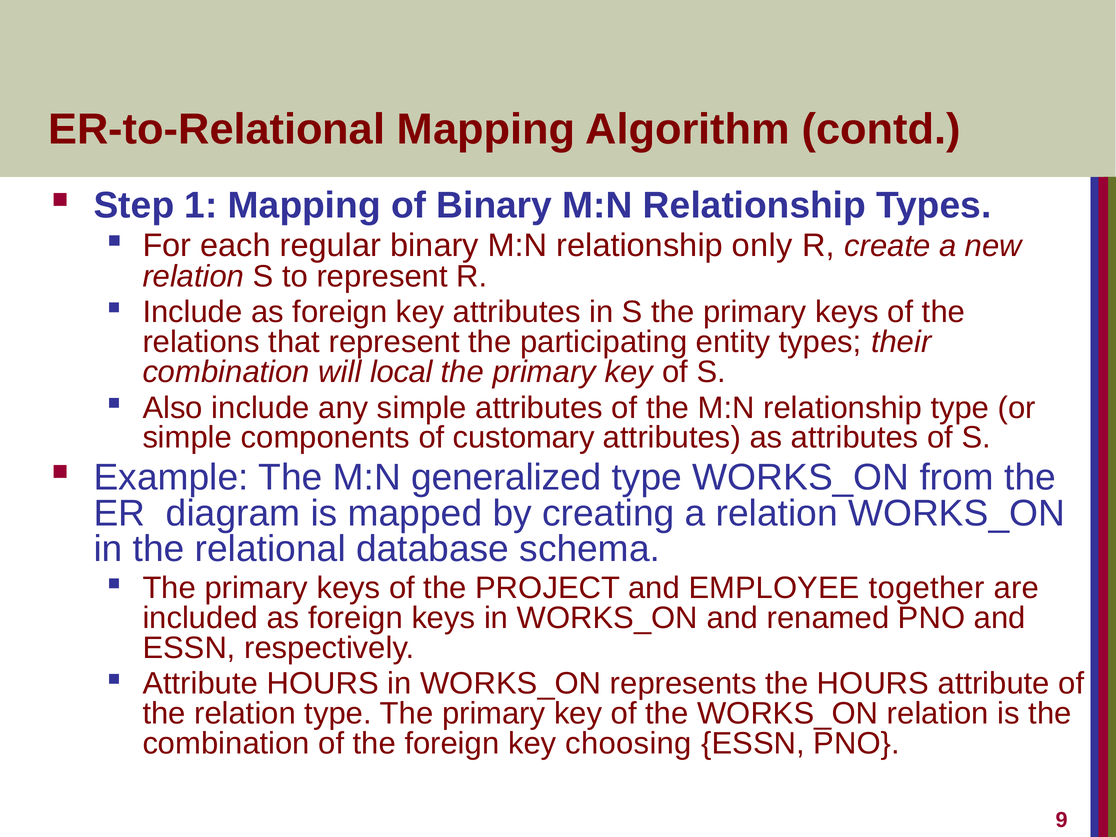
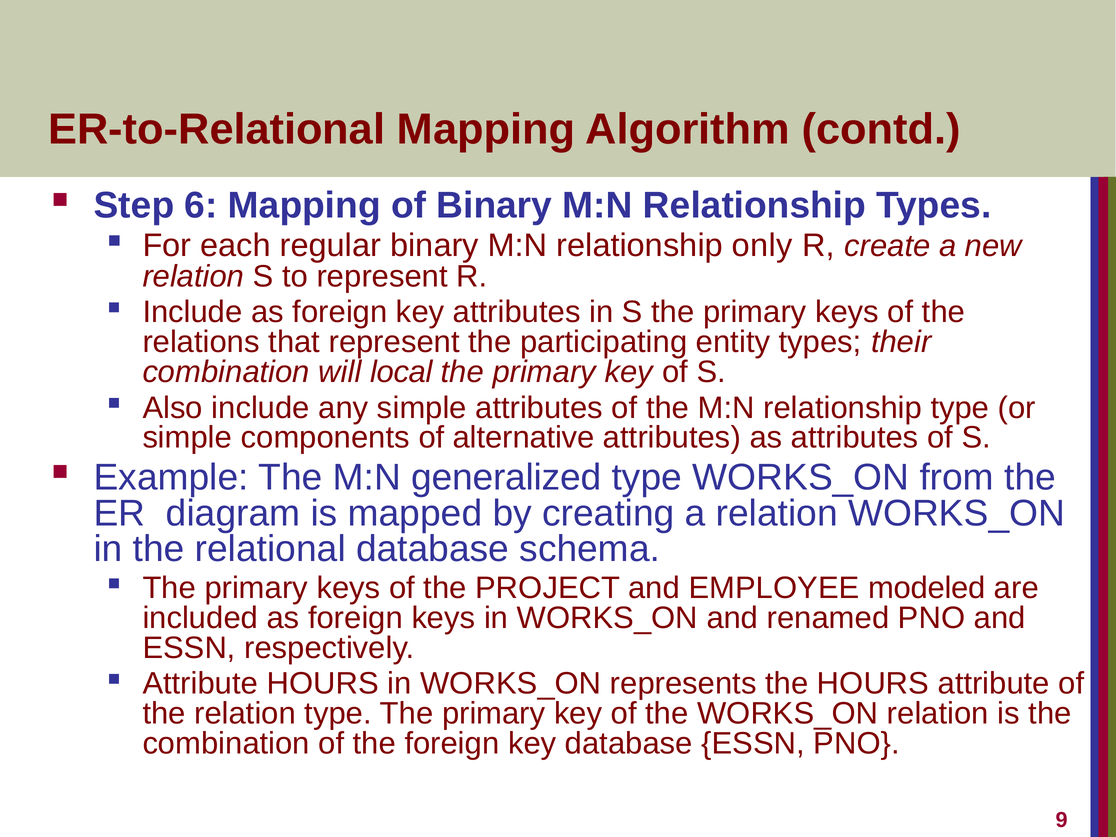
1: 1 -> 6
customary: customary -> alternative
together: together -> modeled
key choosing: choosing -> database
